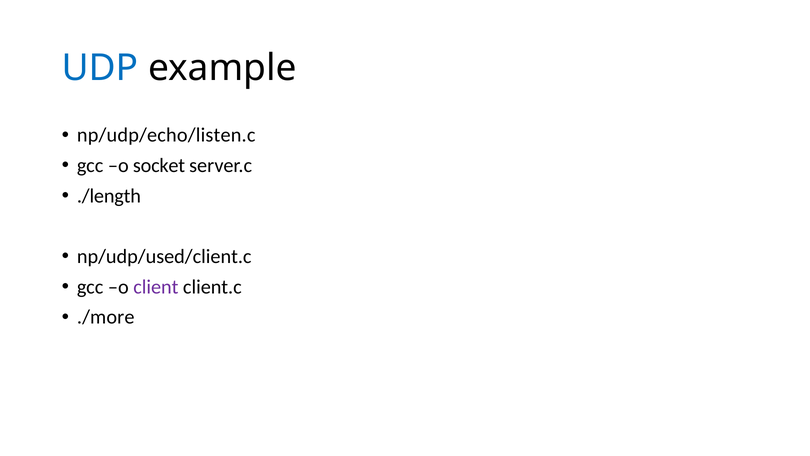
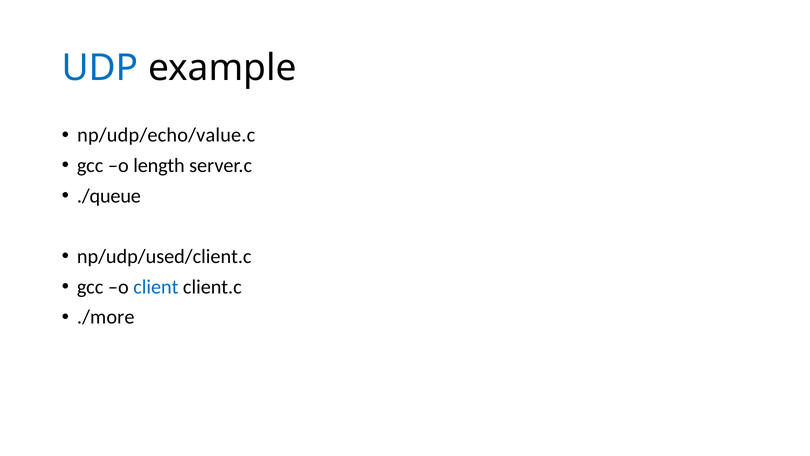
np/udp/echo/listen.c: np/udp/echo/listen.c -> np/udp/echo/value.c
socket: socket -> length
./length: ./length -> ./queue
client colour: purple -> blue
